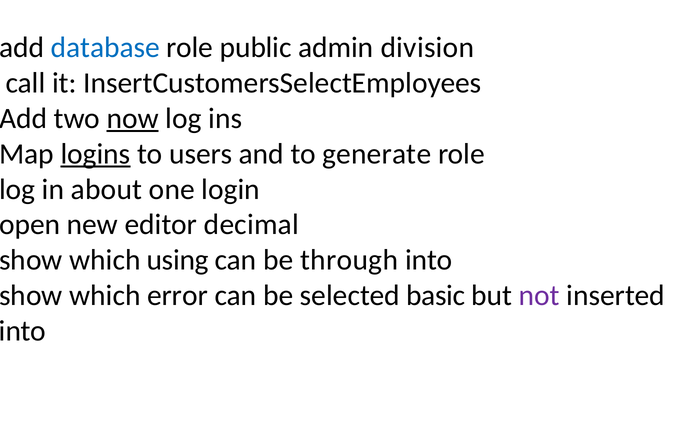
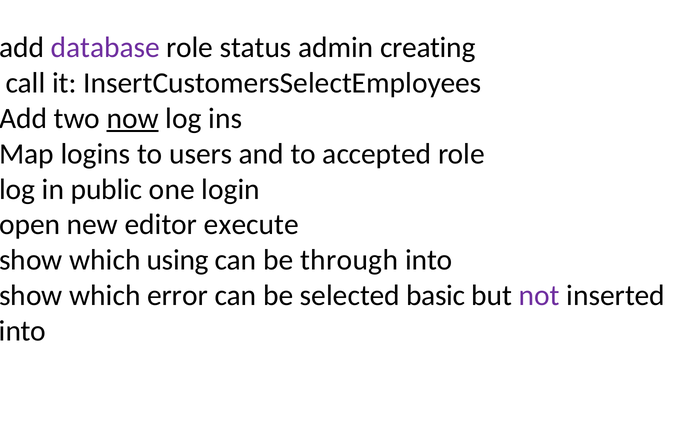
database colour: blue -> purple
public: public -> status
division: division -> creating
logins underline: present -> none
generate: generate -> accepted
about: about -> public
decimal: decimal -> execute
